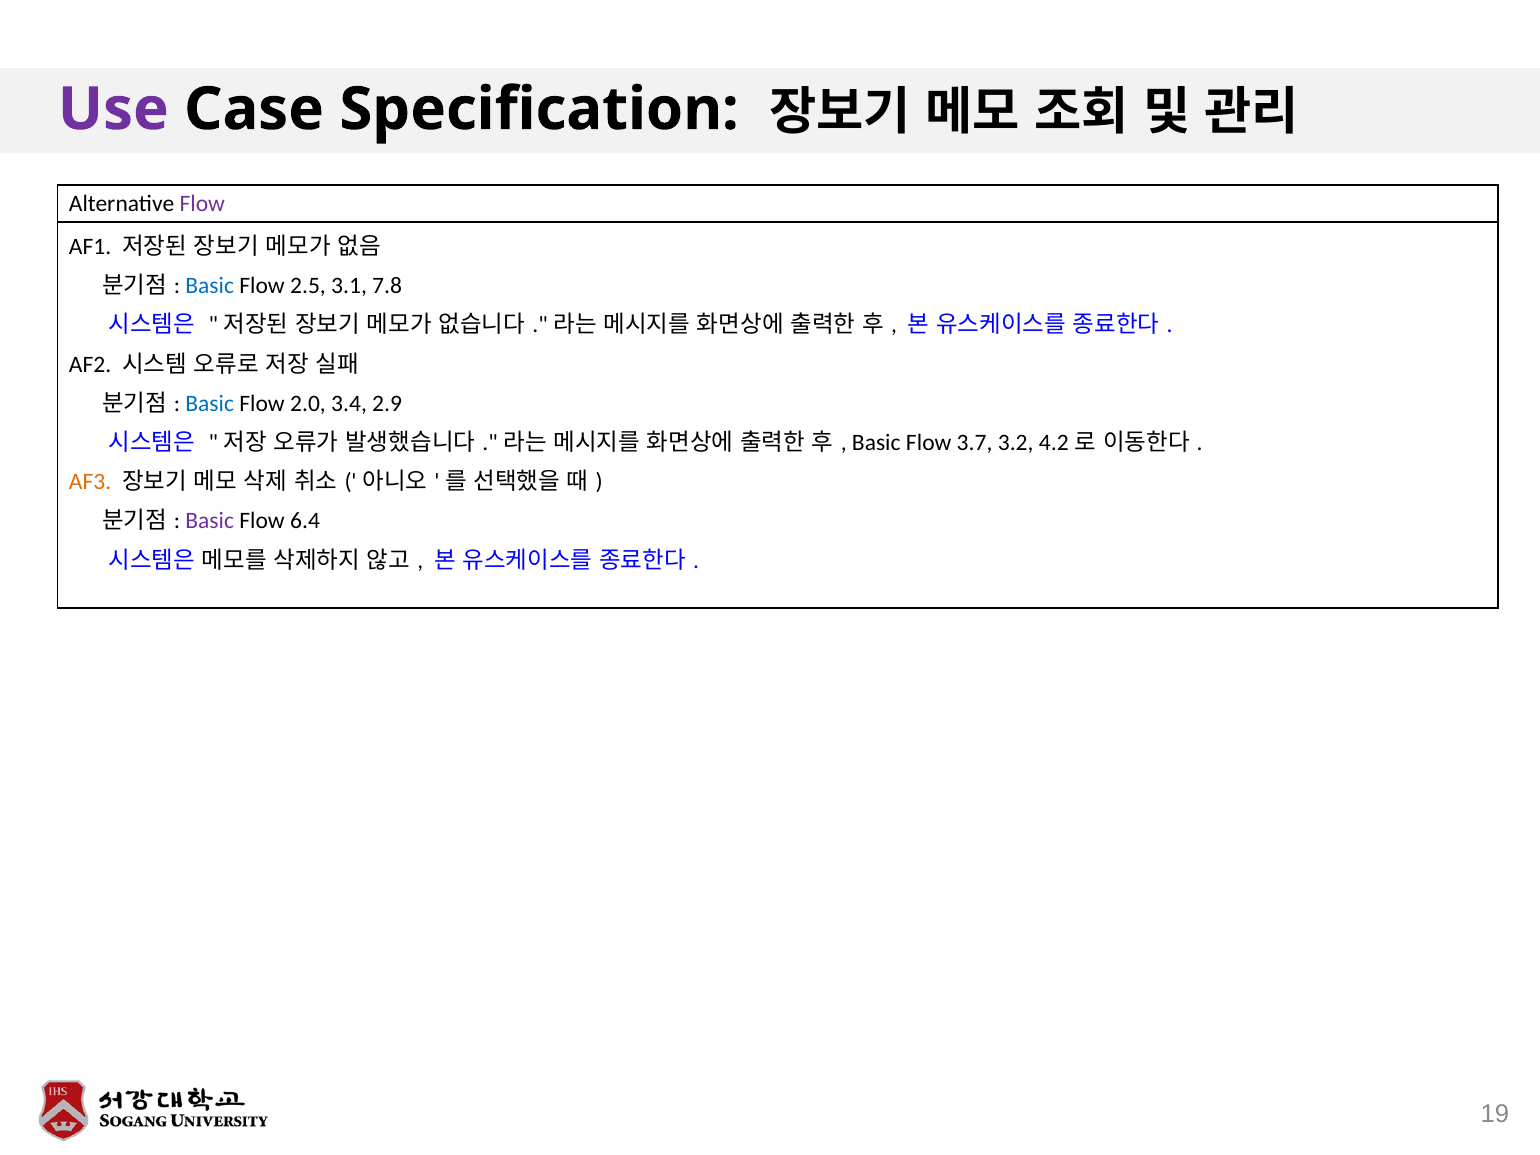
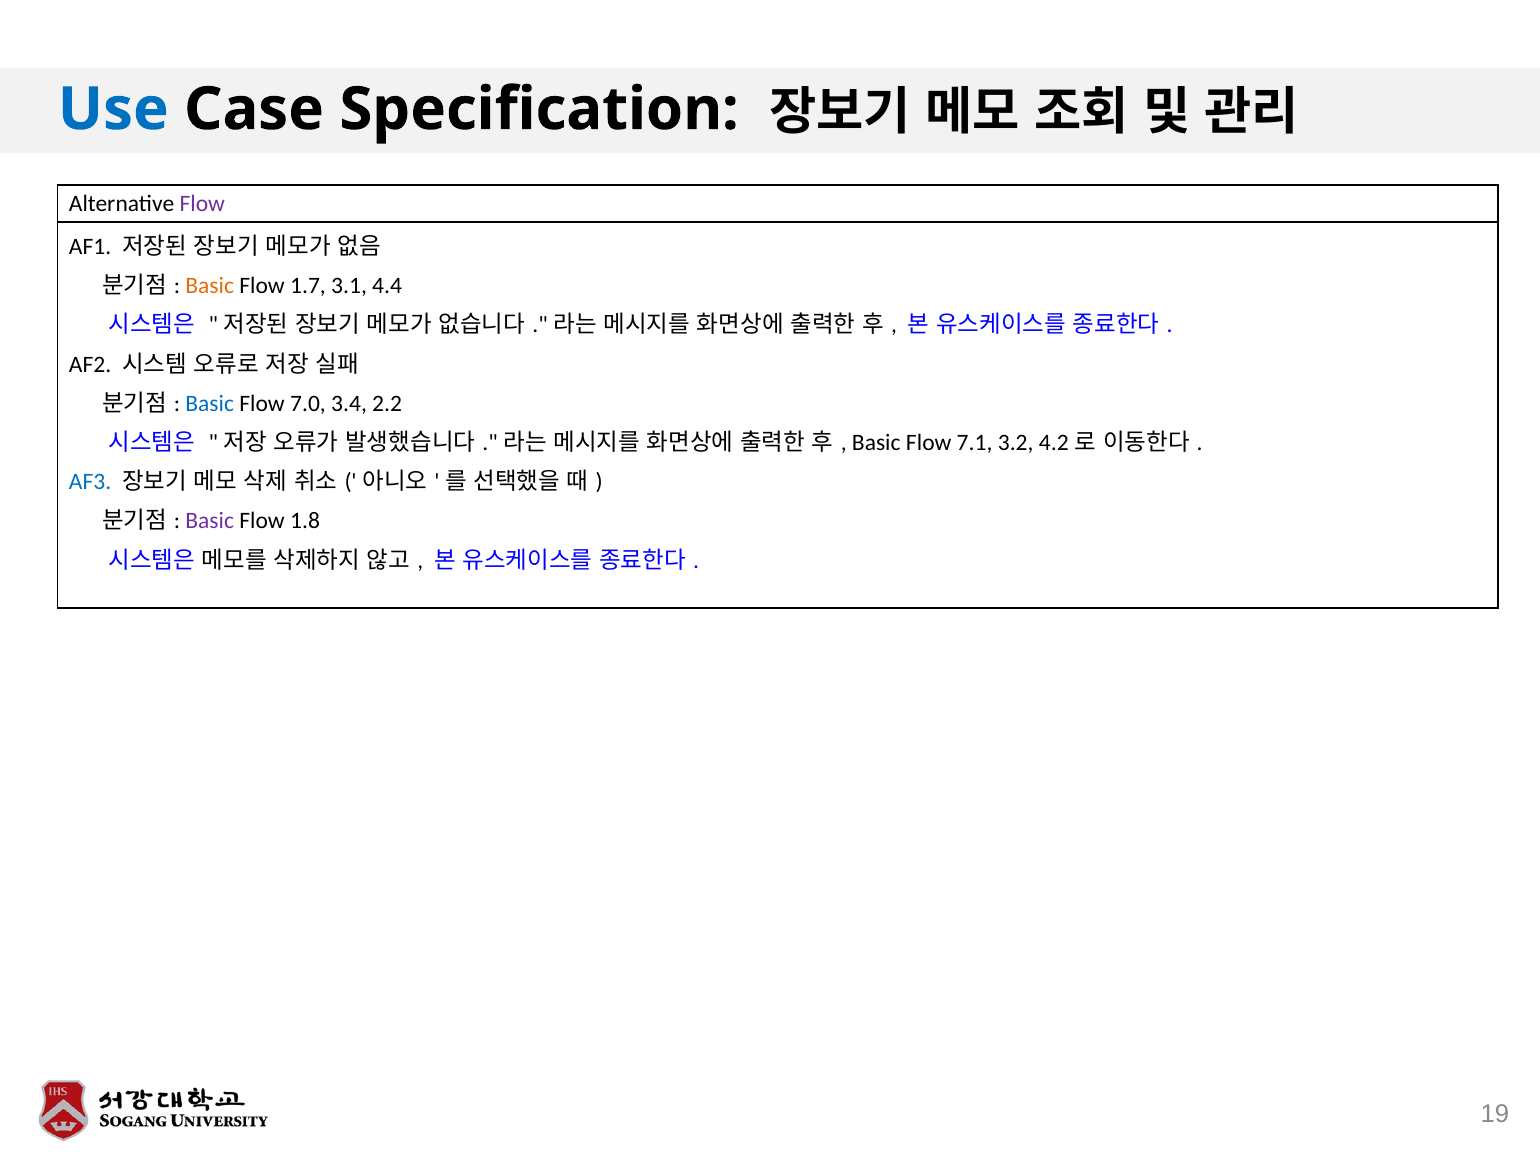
Use colour: purple -> blue
Basic at (210, 286) colour: blue -> orange
2.5: 2.5 -> 1.7
7.8: 7.8 -> 4.4
2.0: 2.0 -> 7.0
2.9: 2.9 -> 2.2
3.7: 3.7 -> 7.1
AF3 colour: orange -> blue
6.4: 6.4 -> 1.8
